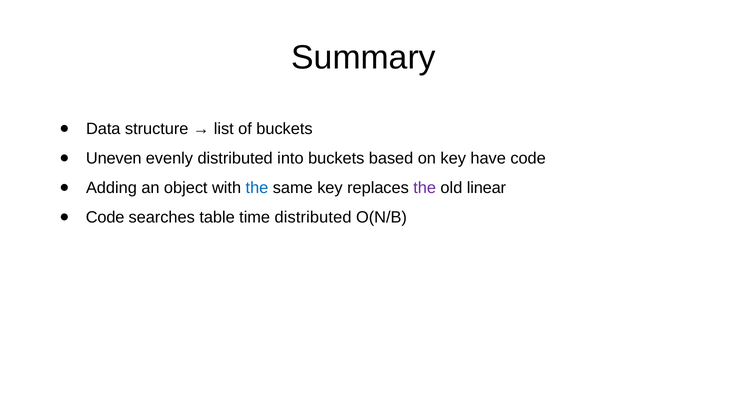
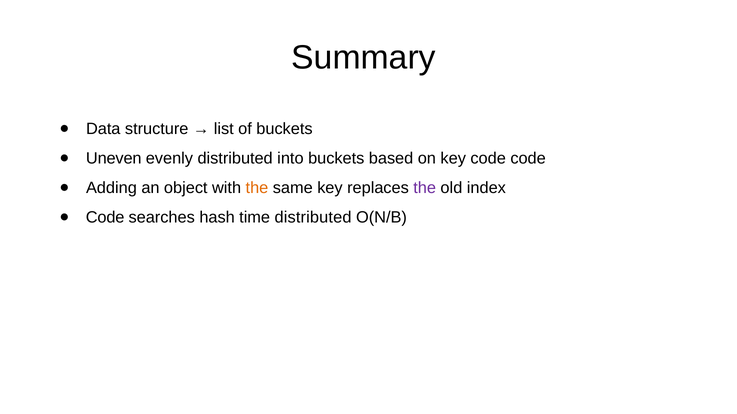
key have: have -> code
the at (257, 188) colour: blue -> orange
linear: linear -> index
table: table -> hash
